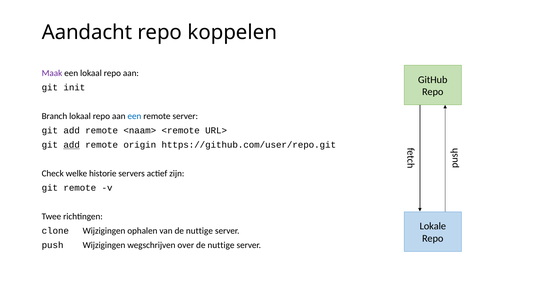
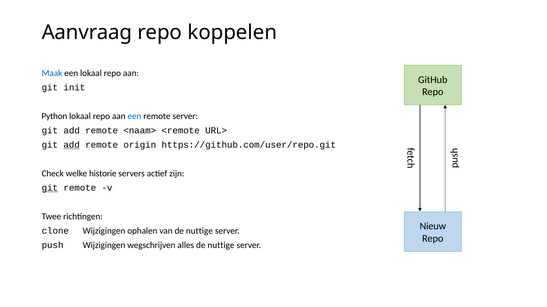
Aandacht: Aandacht -> Aanvraag
Maak colour: purple -> blue
Branch: Branch -> Python
git at (50, 188) underline: none -> present
Lokale: Lokale -> Nieuw
over: over -> alles
